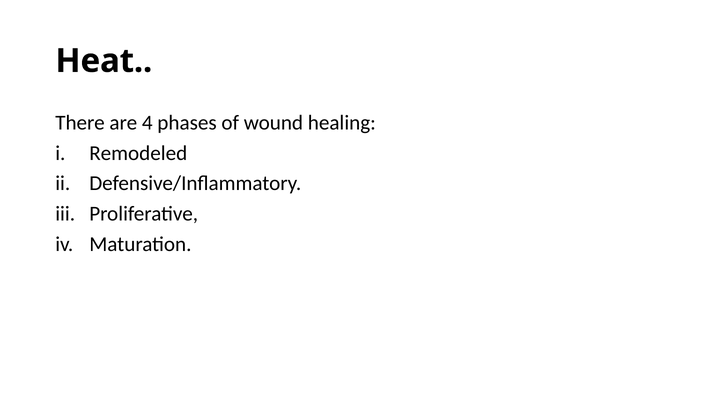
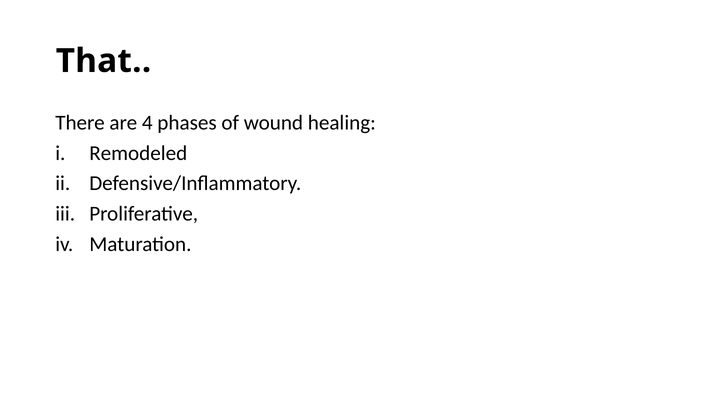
Heat: Heat -> That
